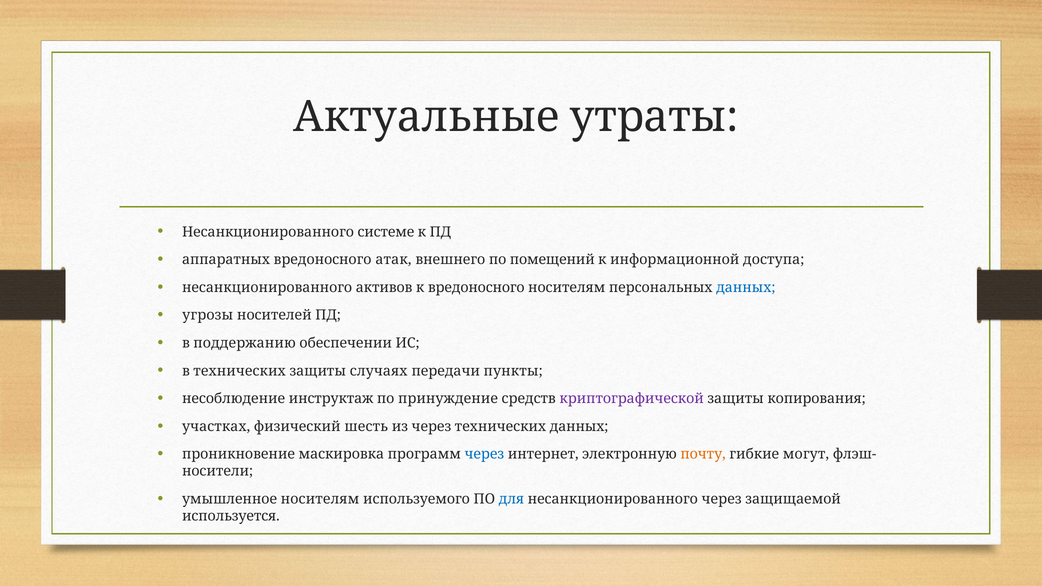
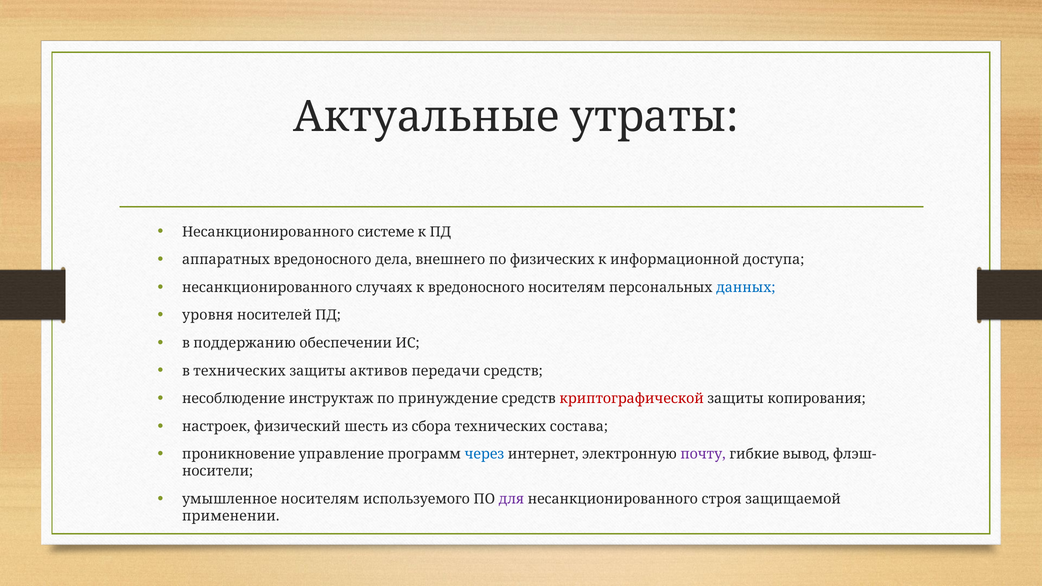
атак: атак -> дела
помещений: помещений -> физических
активов: активов -> случаях
угрозы: угрозы -> уровня
случаях: случаях -> активов
передачи пункты: пункты -> средств
криптографической colour: purple -> red
участках: участках -> настроек
из через: через -> сбора
технических данных: данных -> состава
маскировка: маскировка -> управление
почту colour: orange -> purple
могут: могут -> вывод
для colour: blue -> purple
несанкционированного через: через -> строя
используется: используется -> применении
